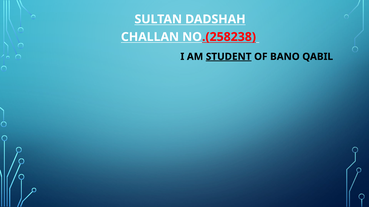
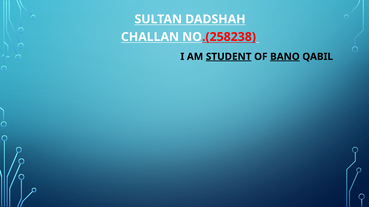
BANO underline: none -> present
